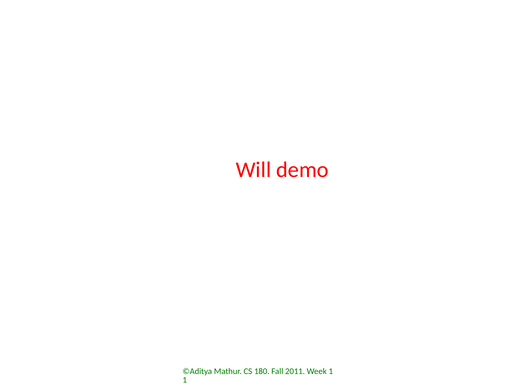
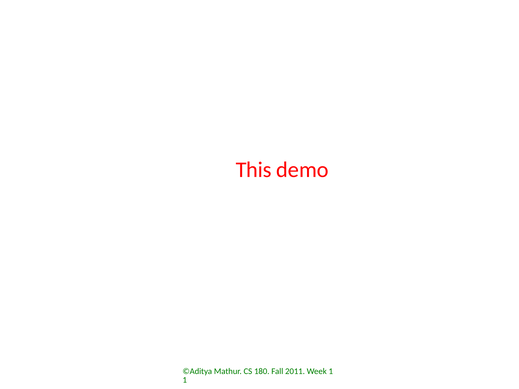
Will: Will -> This
